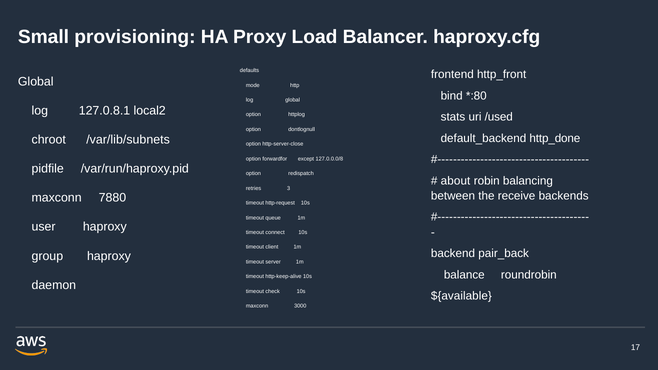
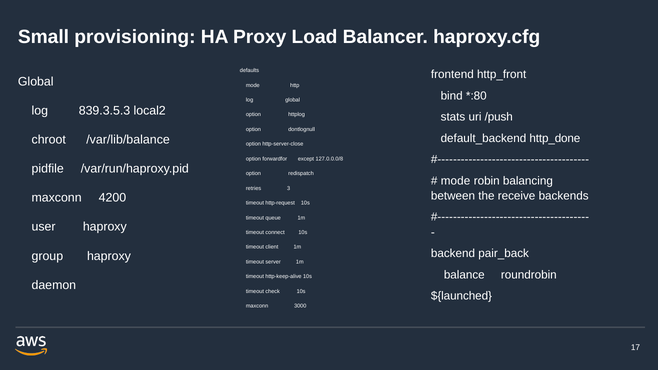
127.0.8.1: 127.0.8.1 -> 839.3.5.3
/used: /used -> /push
/var/lib/subnets: /var/lib/subnets -> /var/lib/balance
about at (456, 181): about -> mode
7880: 7880 -> 4200
${available: ${available -> ${launched
